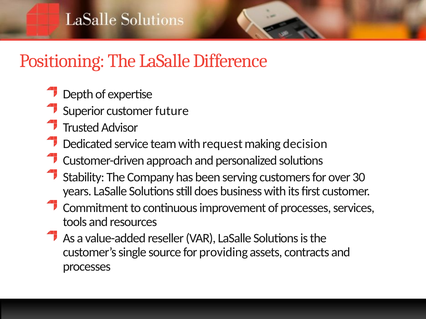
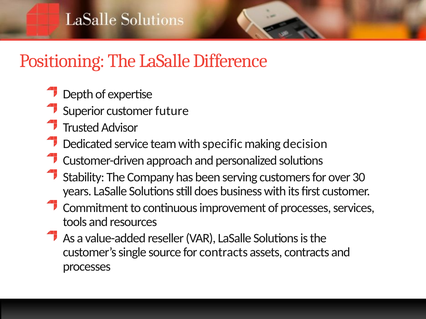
request: request -> specific
for providing: providing -> contracts
